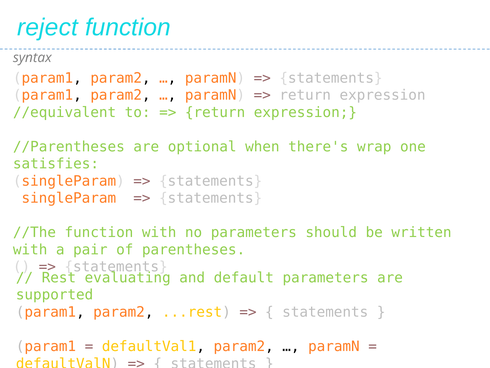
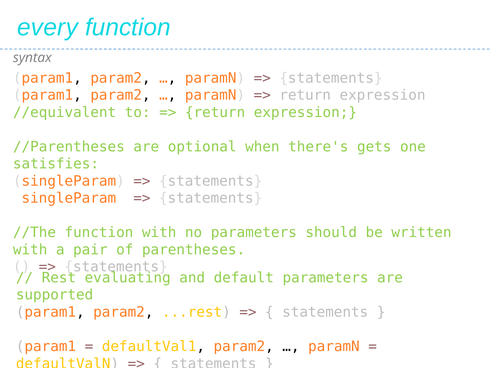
reject: reject -> every
wrap: wrap -> gets
